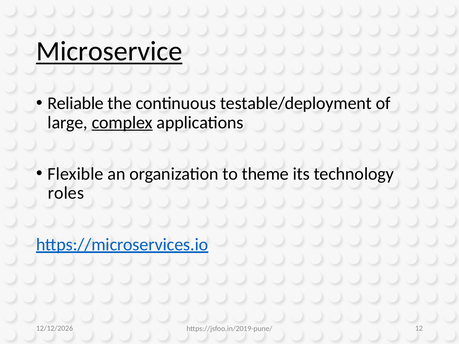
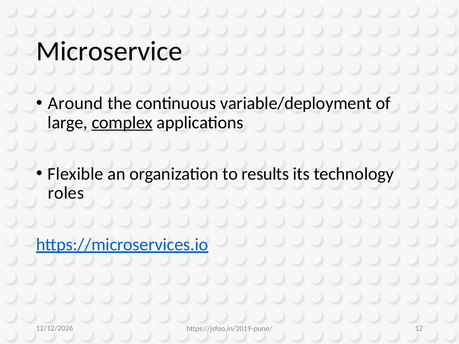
Microservice underline: present -> none
Reliable: Reliable -> Around
testable/deployment: testable/deployment -> variable/deployment
theme: theme -> results
